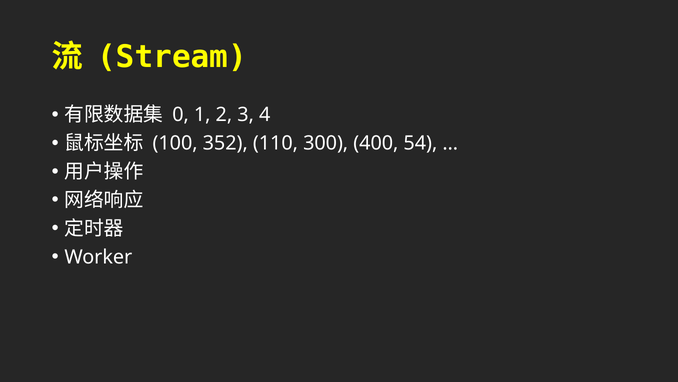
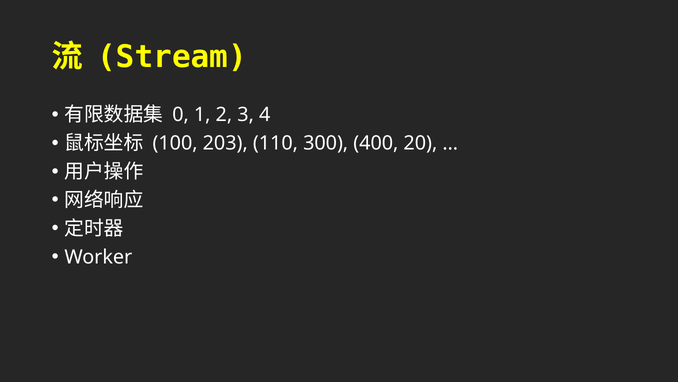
352: 352 -> 203
54: 54 -> 20
